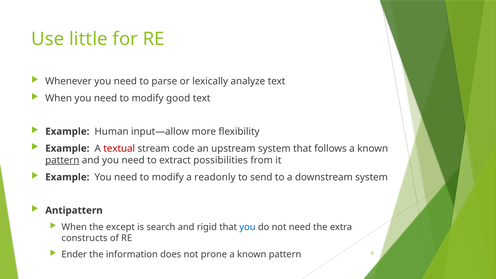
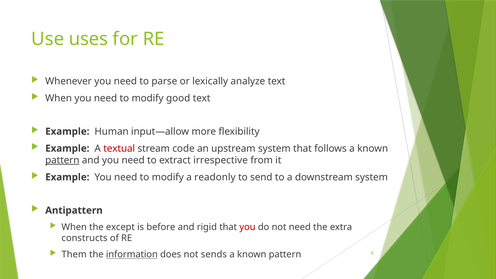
little: little -> uses
possibilities: possibilities -> irrespective
search: search -> before
you at (247, 227) colour: blue -> red
Ender: Ender -> Them
information underline: none -> present
prone: prone -> sends
